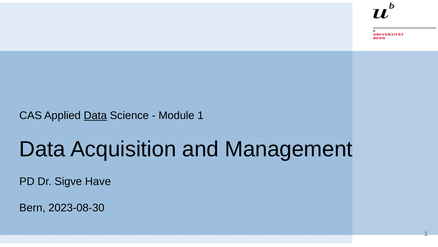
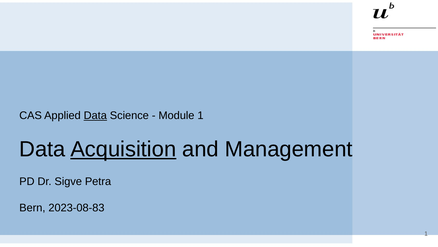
Acquisition underline: none -> present
Have: Have -> Petra
2023-08-30: 2023-08-30 -> 2023-08-83
